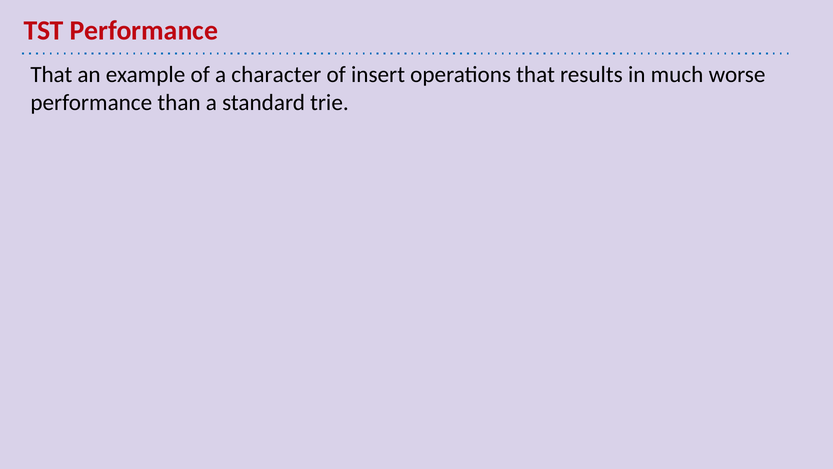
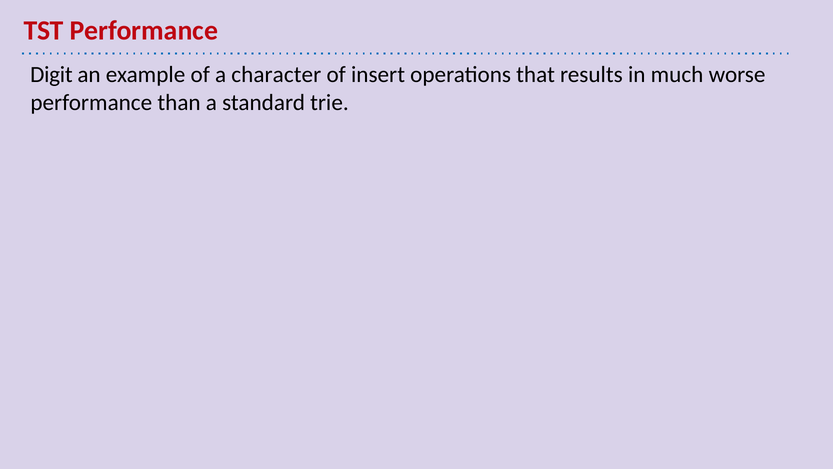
That at (51, 75): That -> Digit
